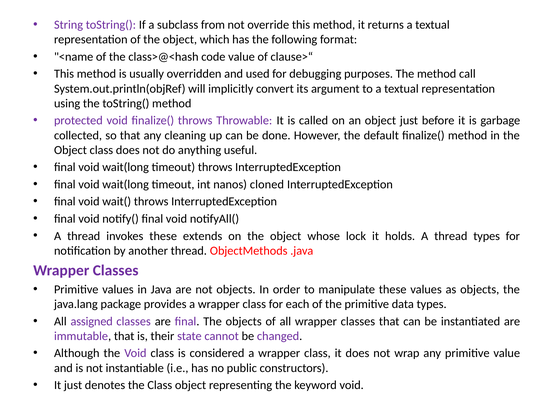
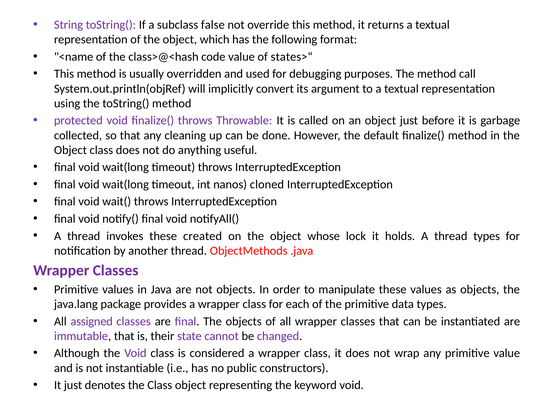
from: from -> false
clause>“: clause>“ -> states>“
extends: extends -> created
